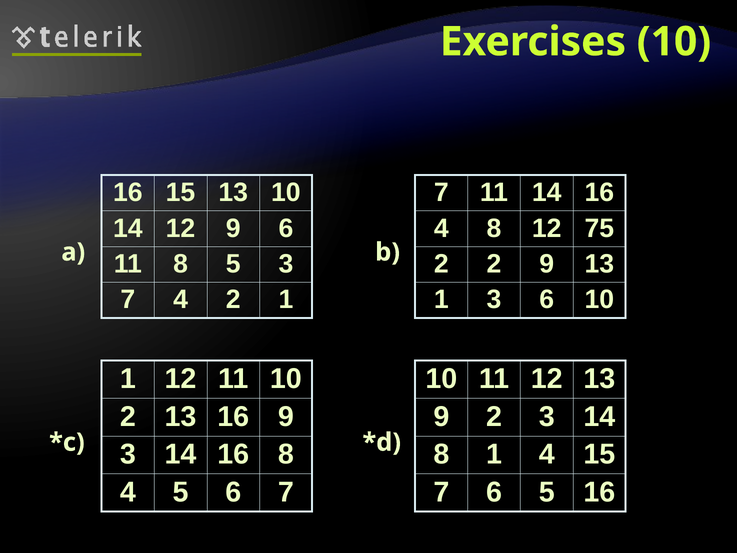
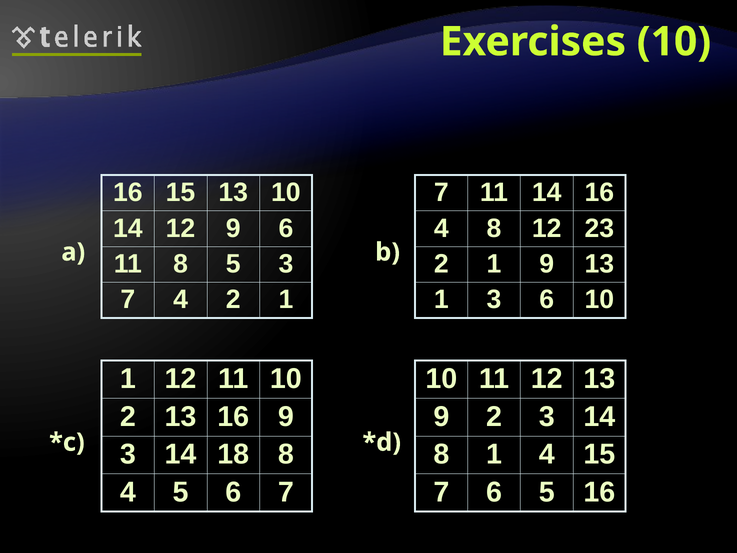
75: 75 -> 23
2 at (494, 264): 2 -> 1
3 14 16: 16 -> 18
